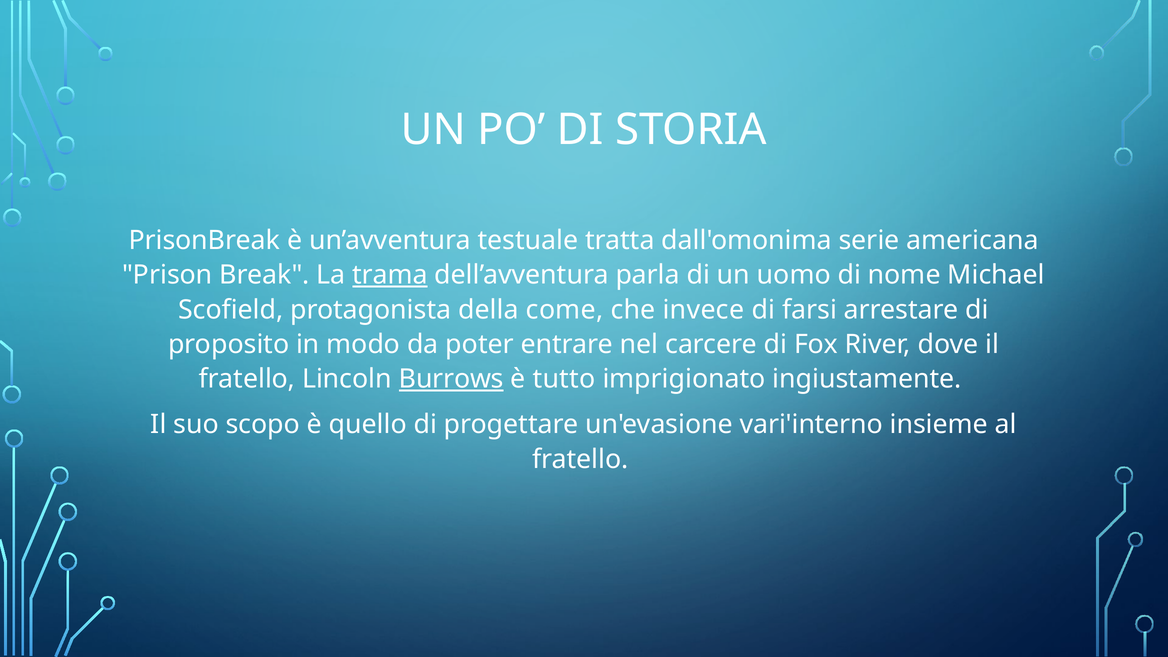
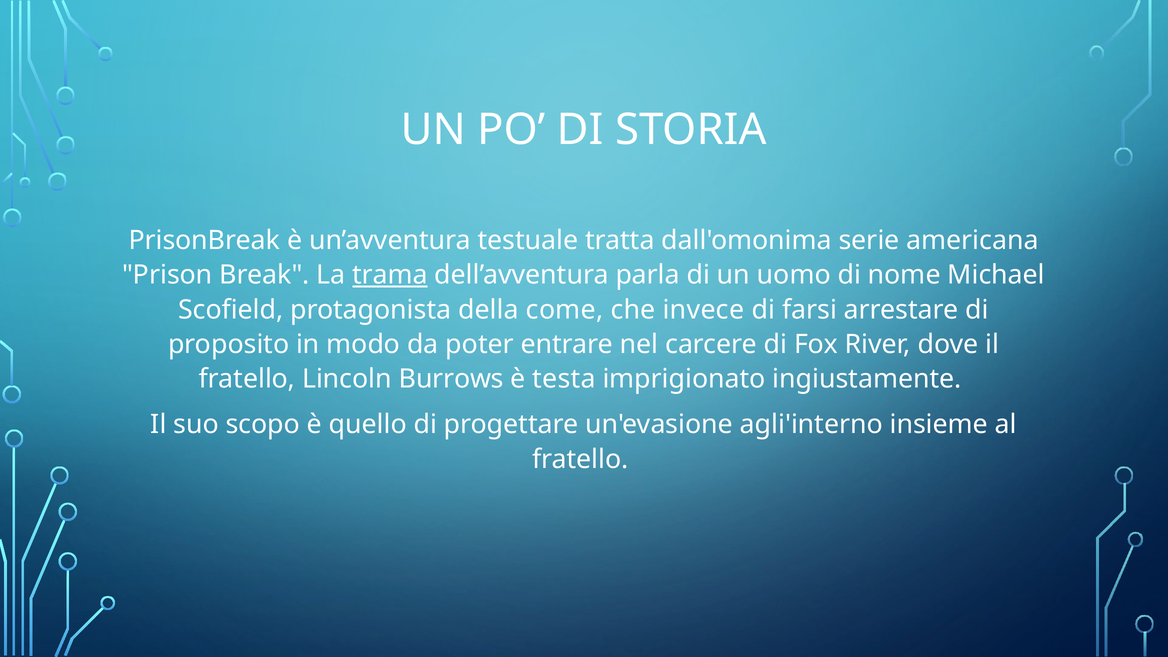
Burrows underline: present -> none
tutto: tutto -> testa
vari'interno: vari'interno -> agli'interno
